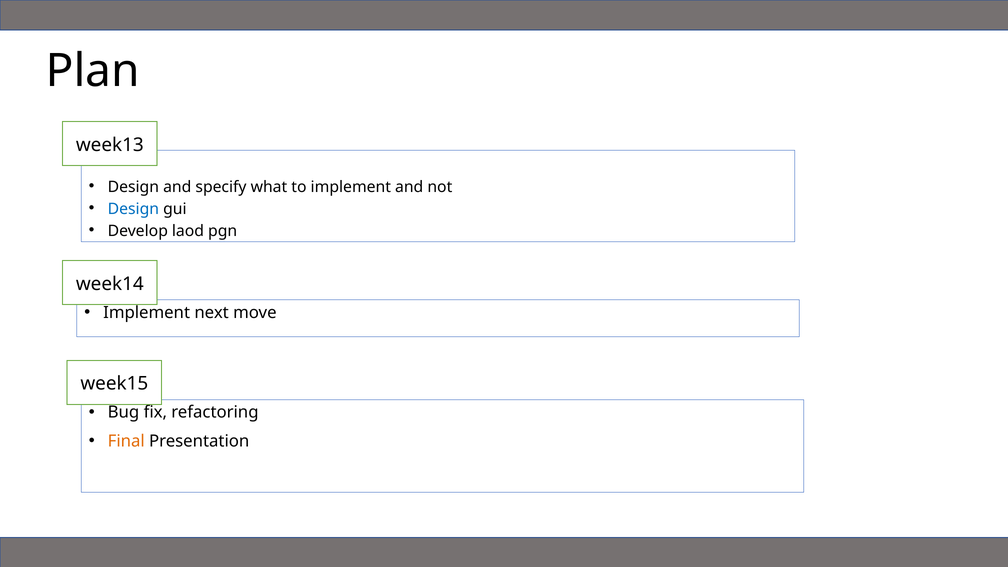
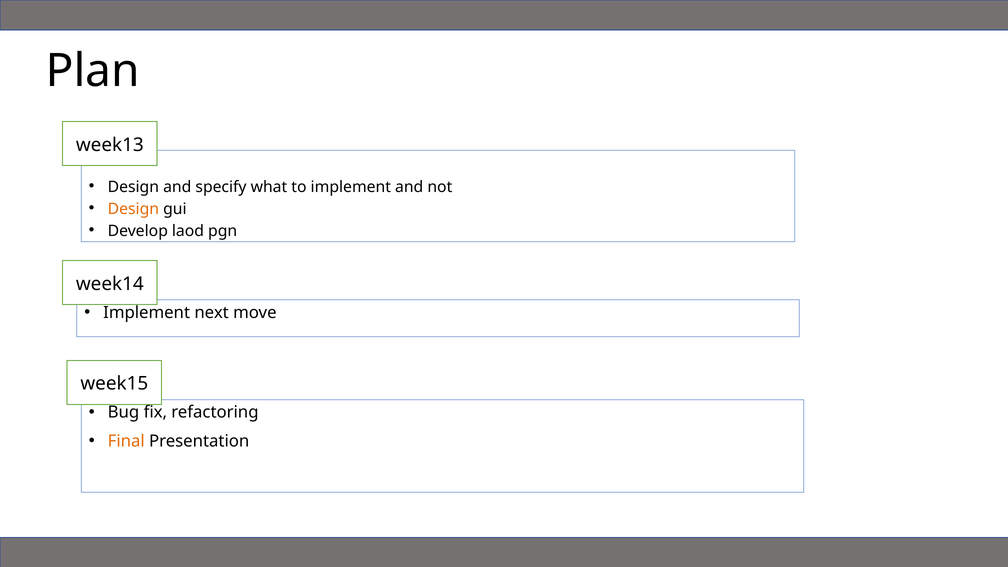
Design at (133, 209) colour: blue -> orange
